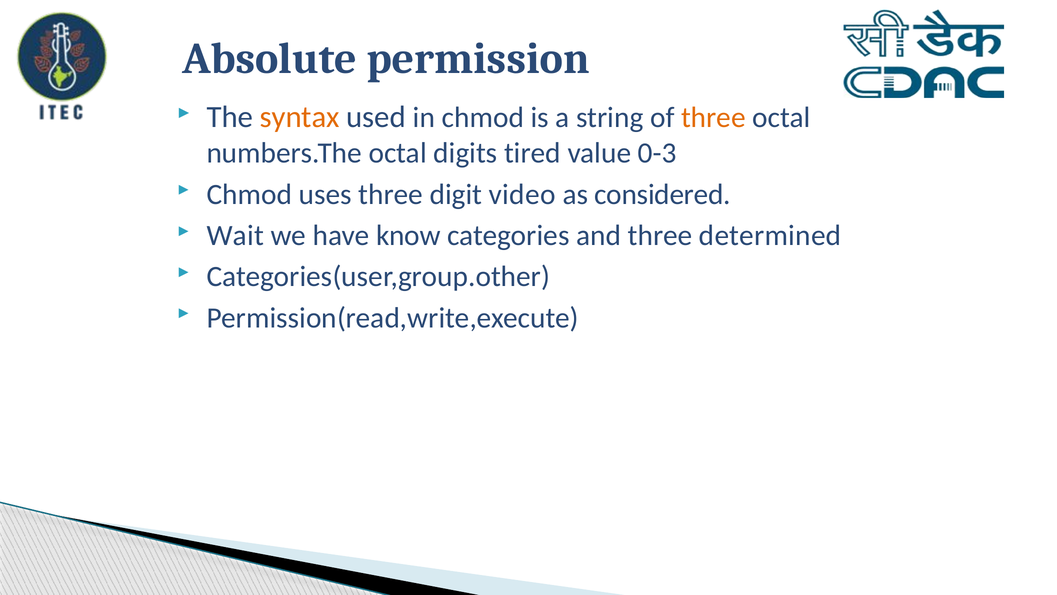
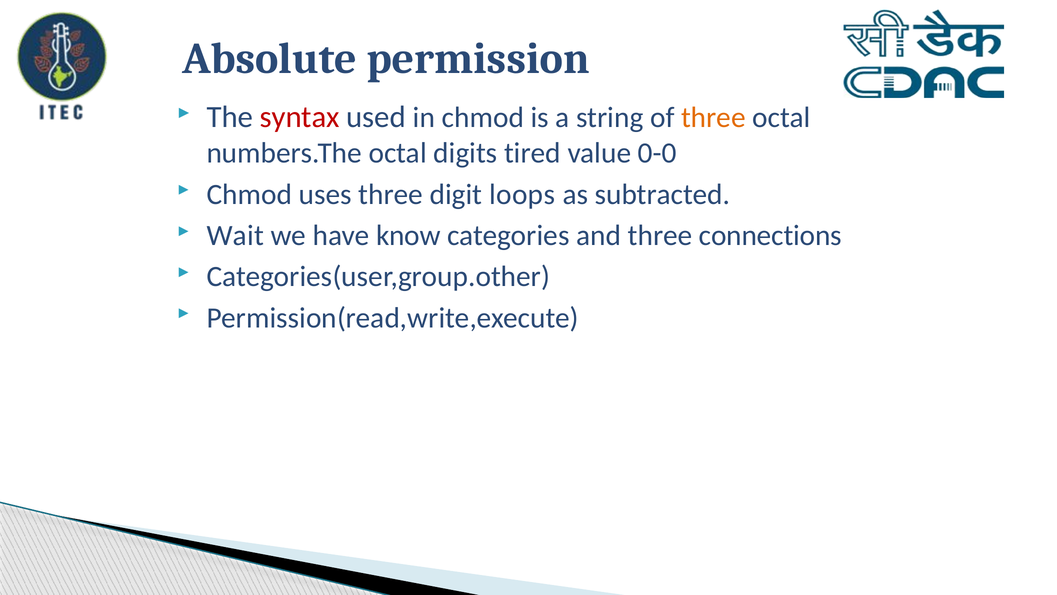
syntax colour: orange -> red
0-3: 0-3 -> 0-0
video: video -> loops
considered: considered -> subtracted
determined: determined -> connections
